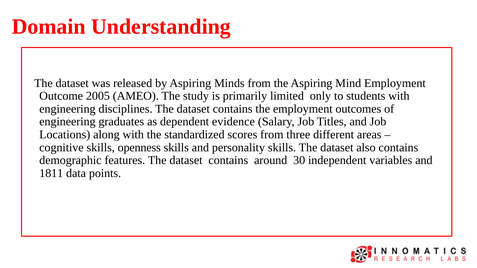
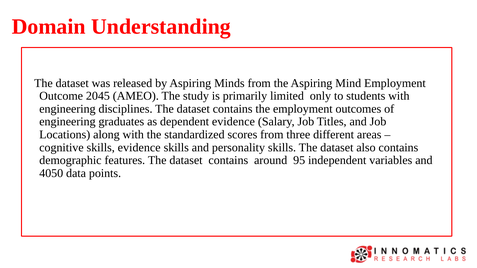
2005: 2005 -> 2045
skills openness: openness -> evidence
30: 30 -> 95
1811: 1811 -> 4050
